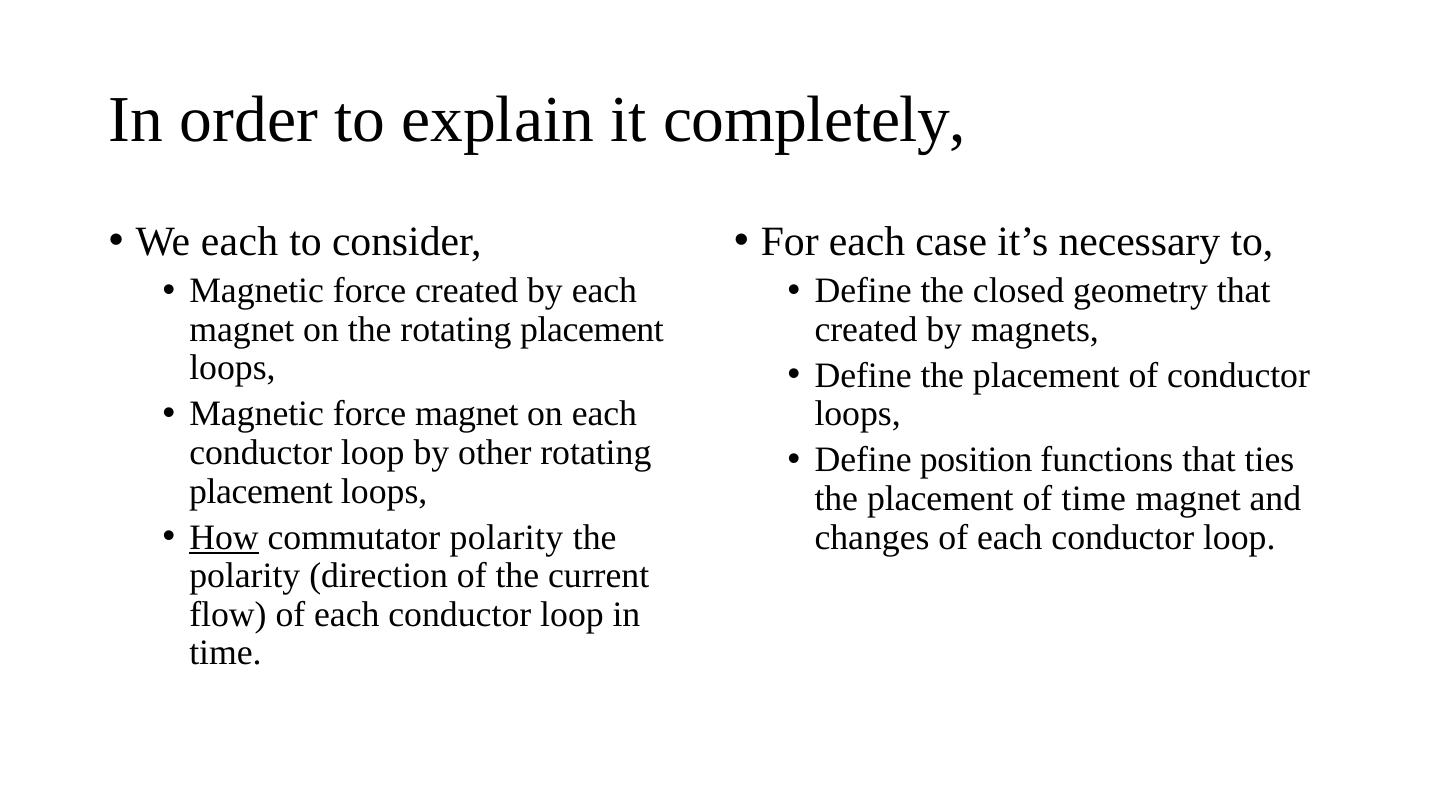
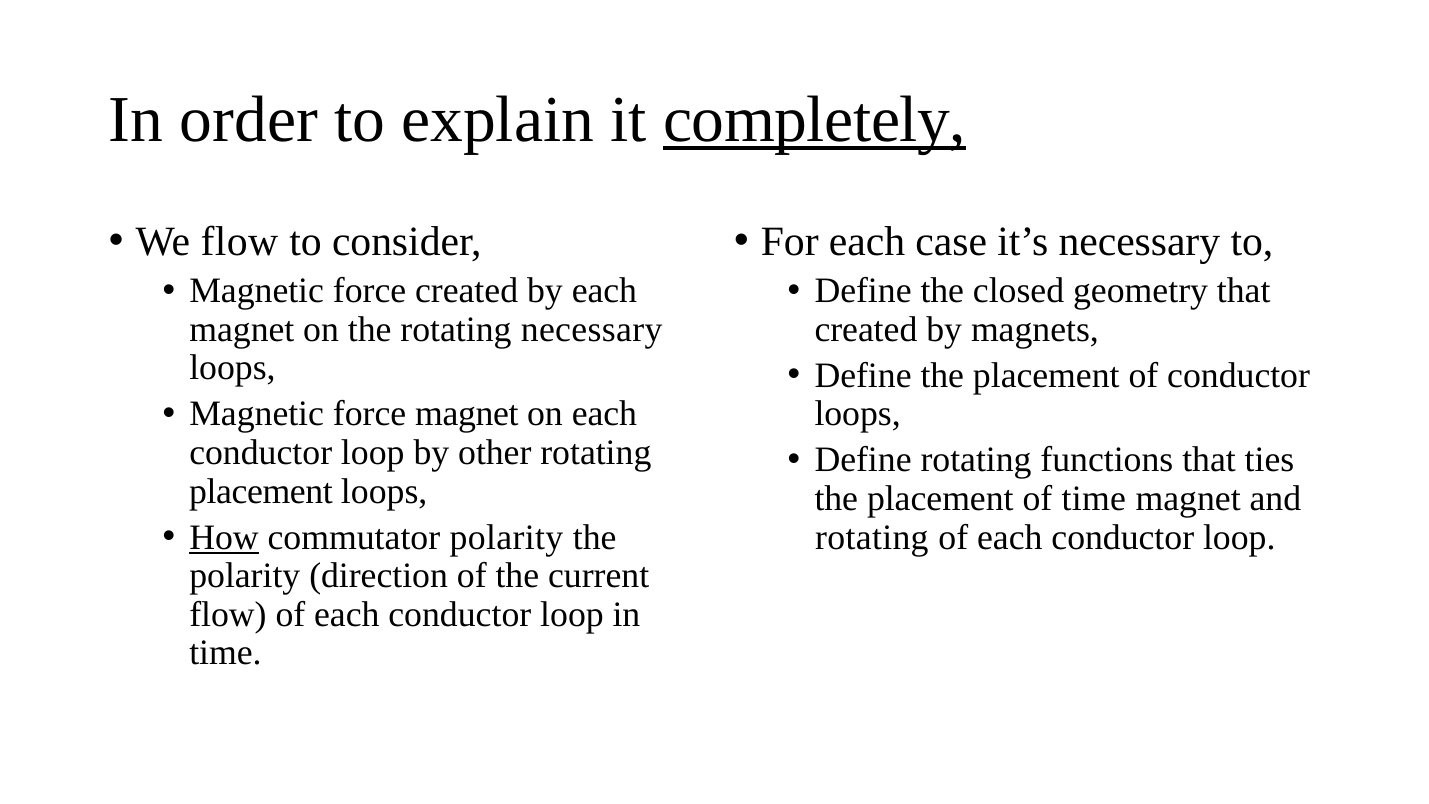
completely underline: none -> present
We each: each -> flow
the rotating placement: placement -> necessary
Define position: position -> rotating
changes at (872, 537): changes -> rotating
